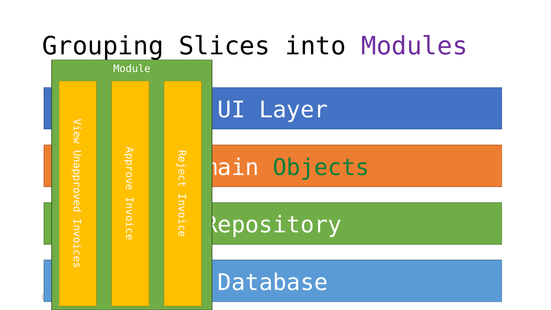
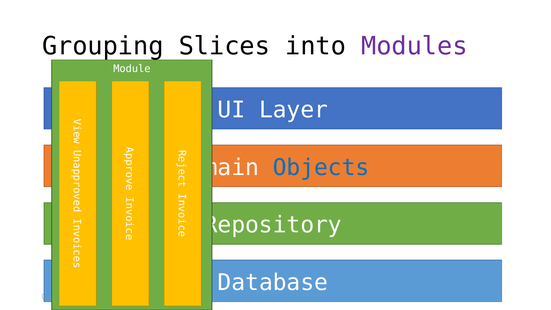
Objects colour: green -> blue
